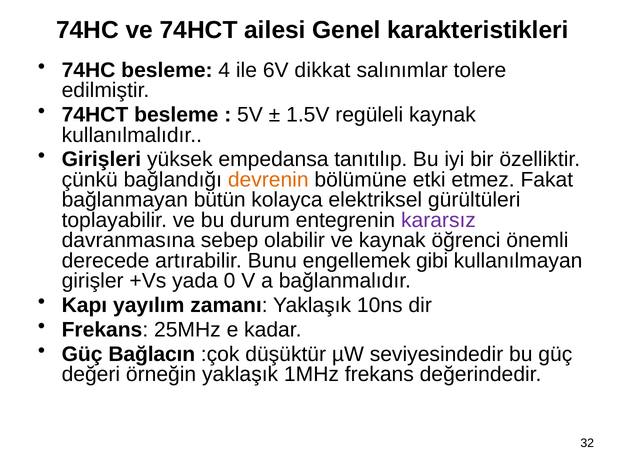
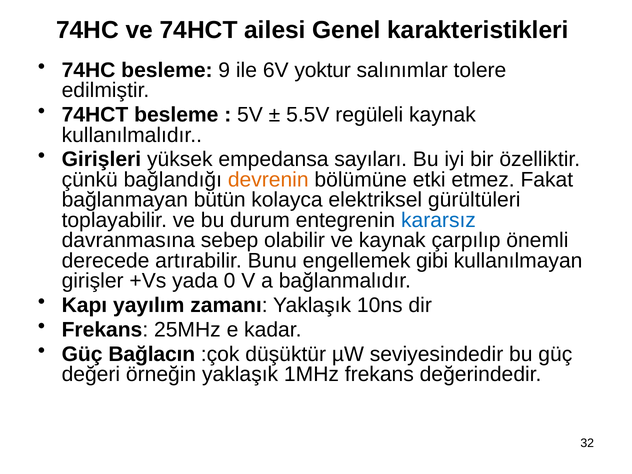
4: 4 -> 9
dikkat: dikkat -> yoktur
1.5V: 1.5V -> 5.5V
tanıtılıp: tanıtılıp -> sayıları
kararsız colour: purple -> blue
öğrenci: öğrenci -> çarpılıp
